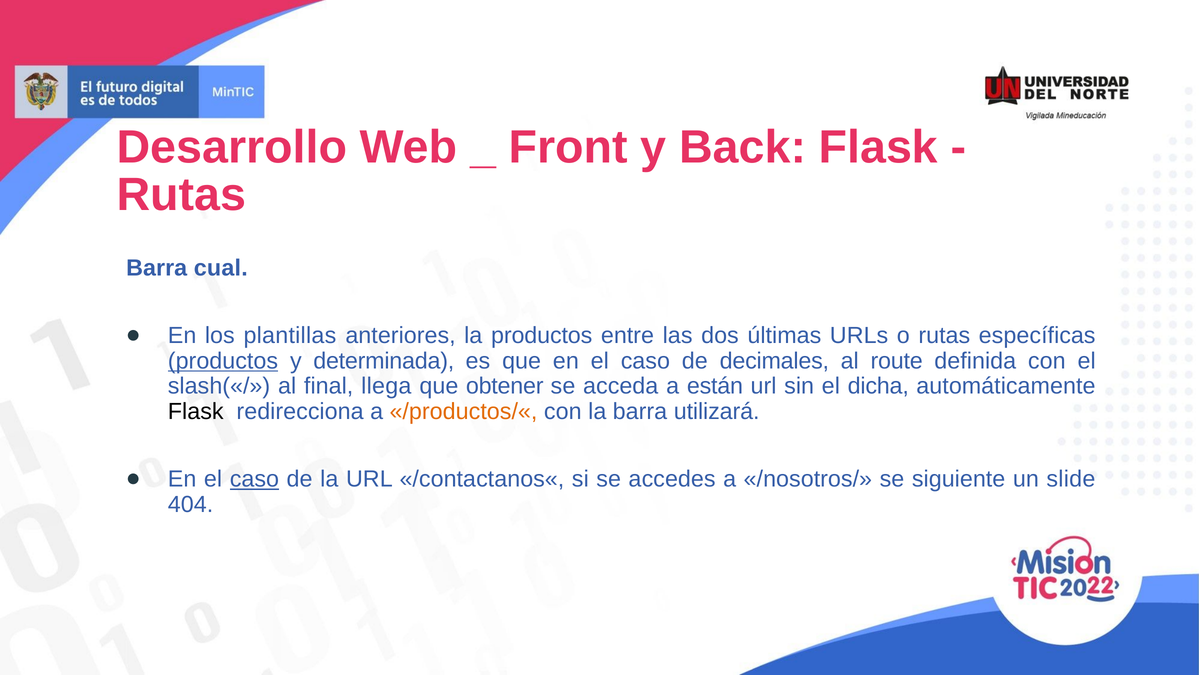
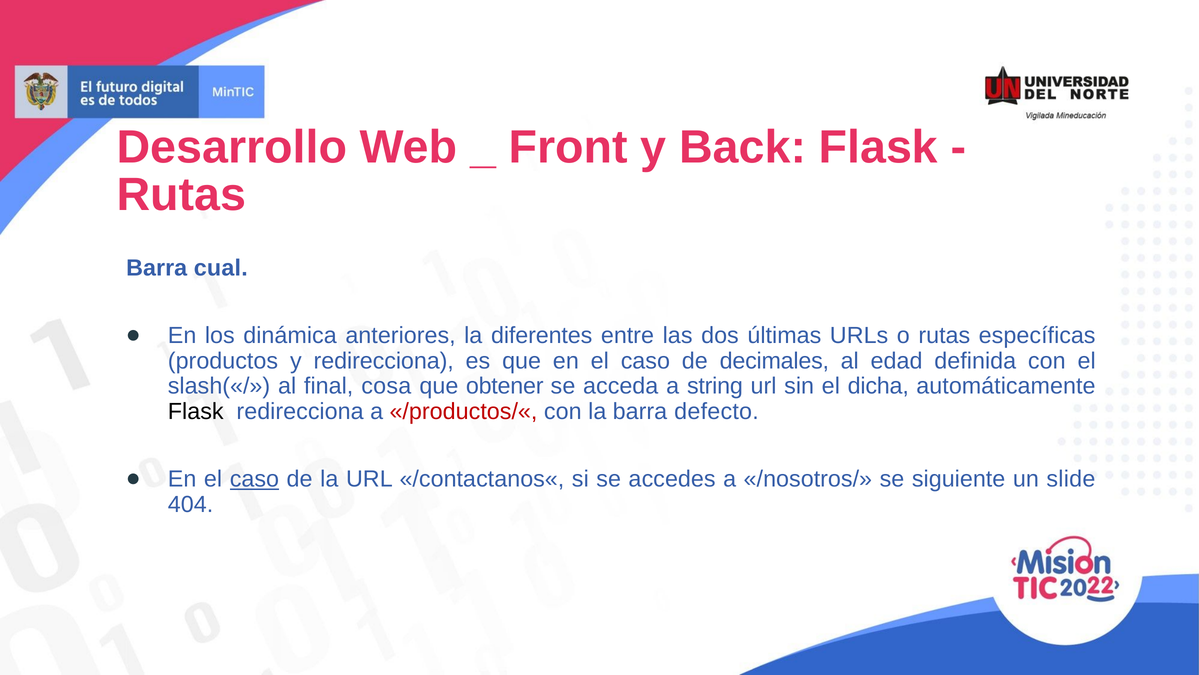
plantillas: plantillas -> dinámica
la productos: productos -> diferentes
productos at (223, 361) underline: present -> none
y determinada: determinada -> redirecciona
route: route -> edad
llega: llega -> cosa
están: están -> string
/productos/« colour: orange -> red
utilizará: utilizará -> defecto
